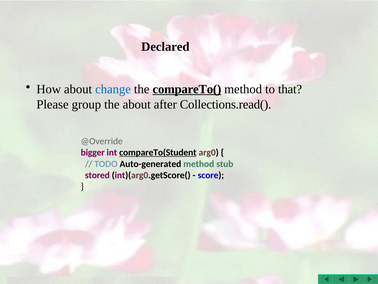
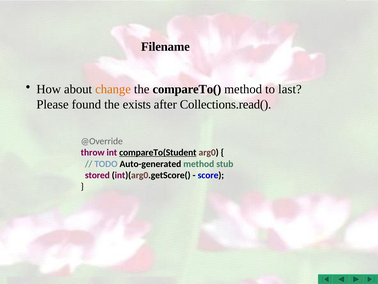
Declared: Declared -> Filename
change colour: blue -> orange
compareTo( underline: present -> none
that: that -> last
group: group -> found
the about: about -> exists
bigger: bigger -> throw
